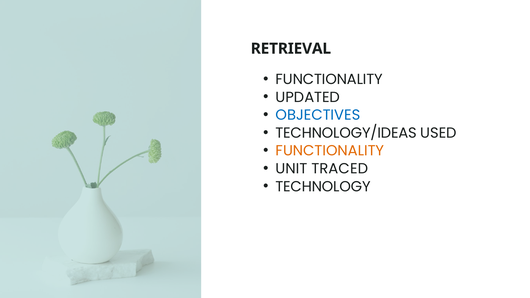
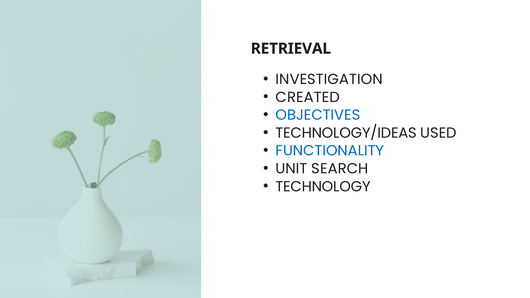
FUNCTIONALITY at (329, 79): FUNCTIONALITY -> INVESTIGATION
UPDATED: UPDATED -> CREATED
FUNCTIONALITY at (330, 151) colour: orange -> blue
TRACED: TRACED -> SEARCH
